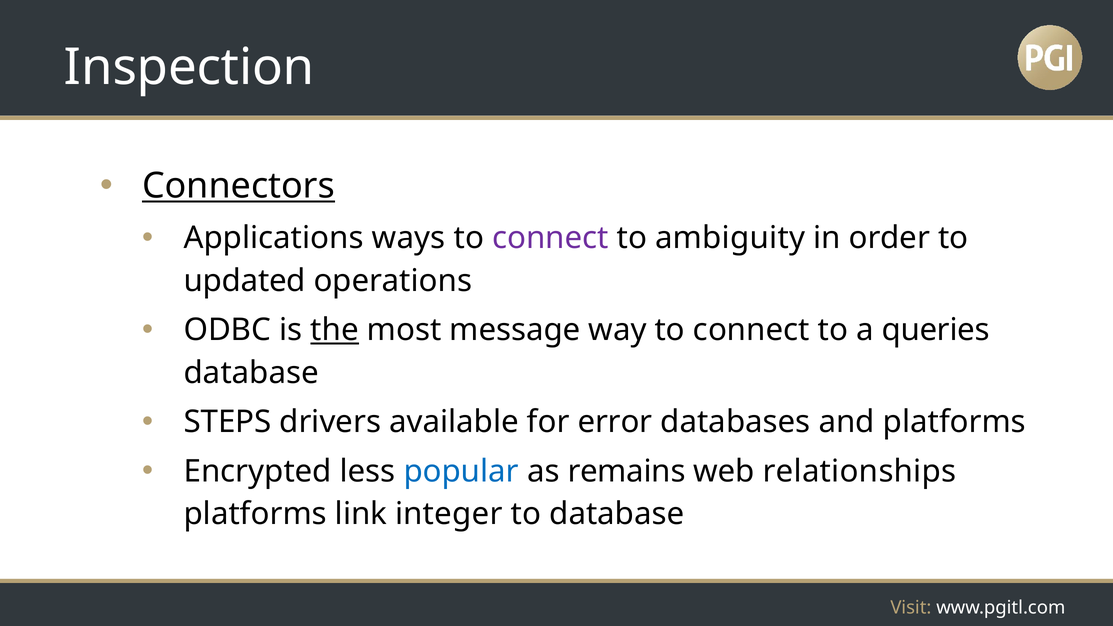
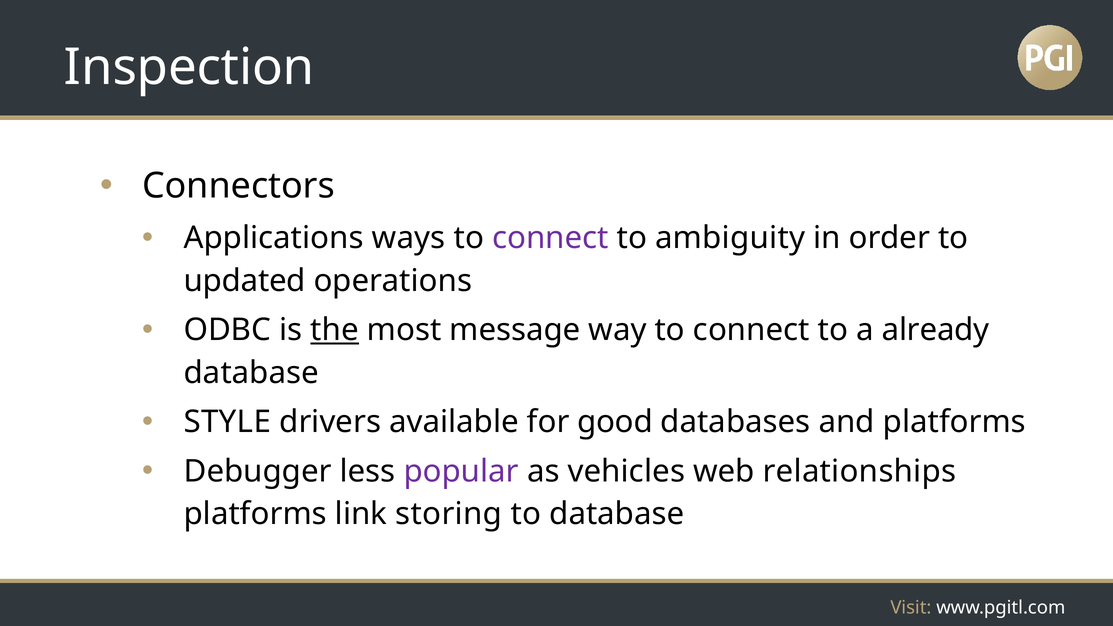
Connectors underline: present -> none
queries: queries -> already
STEPS: STEPS -> STYLE
error: error -> good
Encrypted: Encrypted -> Debugger
popular colour: blue -> purple
remains: remains -> vehicles
integer: integer -> storing
